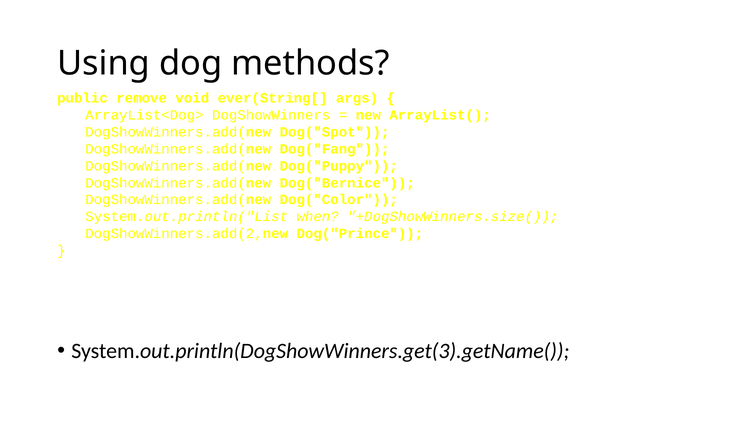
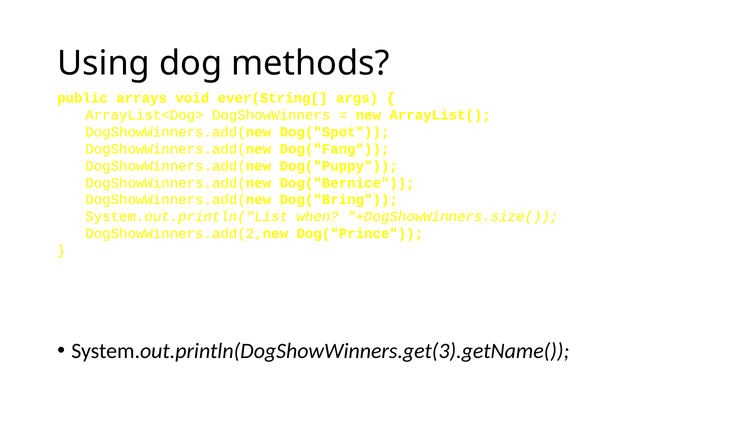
remove: remove -> arrays
Dog("Color: Dog("Color -> Dog("Bring
